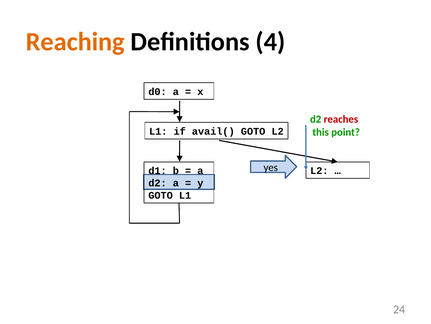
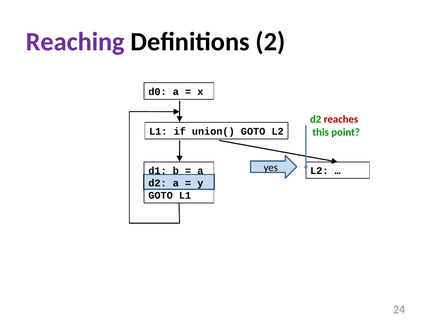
Reaching colour: orange -> purple
4: 4 -> 2
avail(: avail( -> union(
